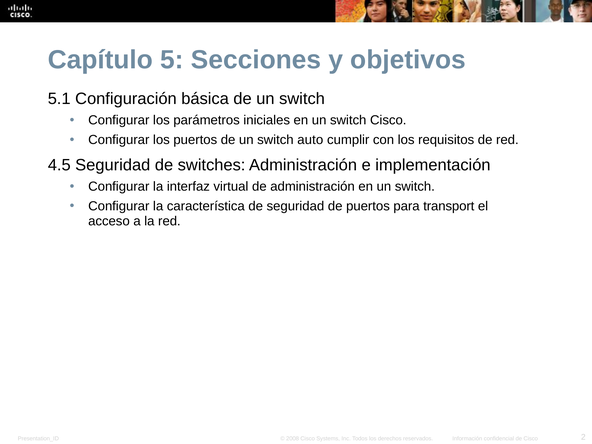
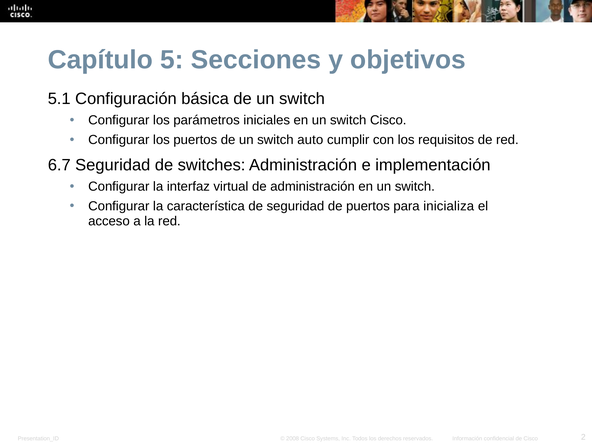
4.5: 4.5 -> 6.7
transport: transport -> inicializa
